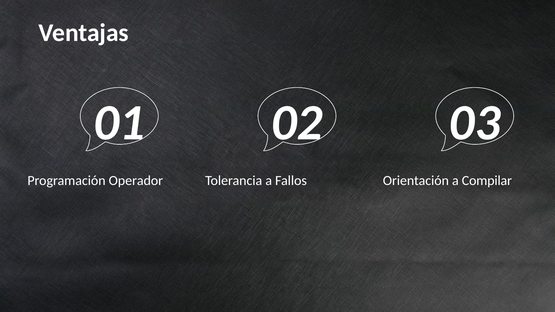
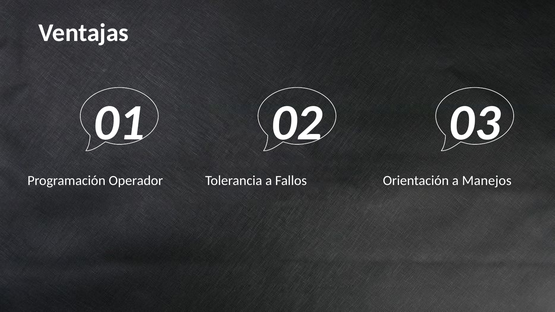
Compilar: Compilar -> Manejos
